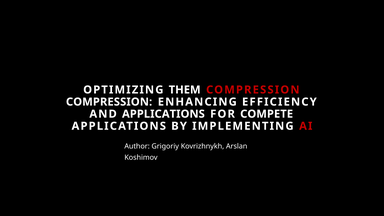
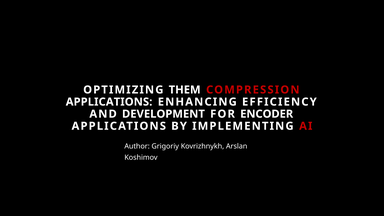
COMPRESSION at (109, 102): COMPRESSION -> APPLICATIONS
AND APPLICATIONS: APPLICATIONS -> DEVELOPMENT
COMPETE: COMPETE -> ENCODER
